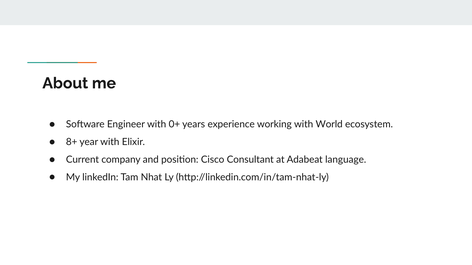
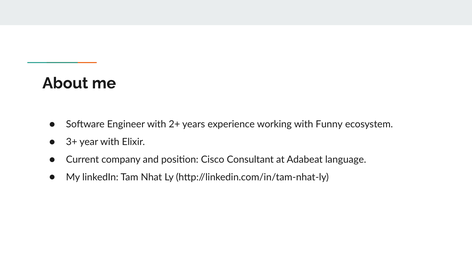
0+: 0+ -> 2+
World: World -> Funny
8+: 8+ -> 3+
